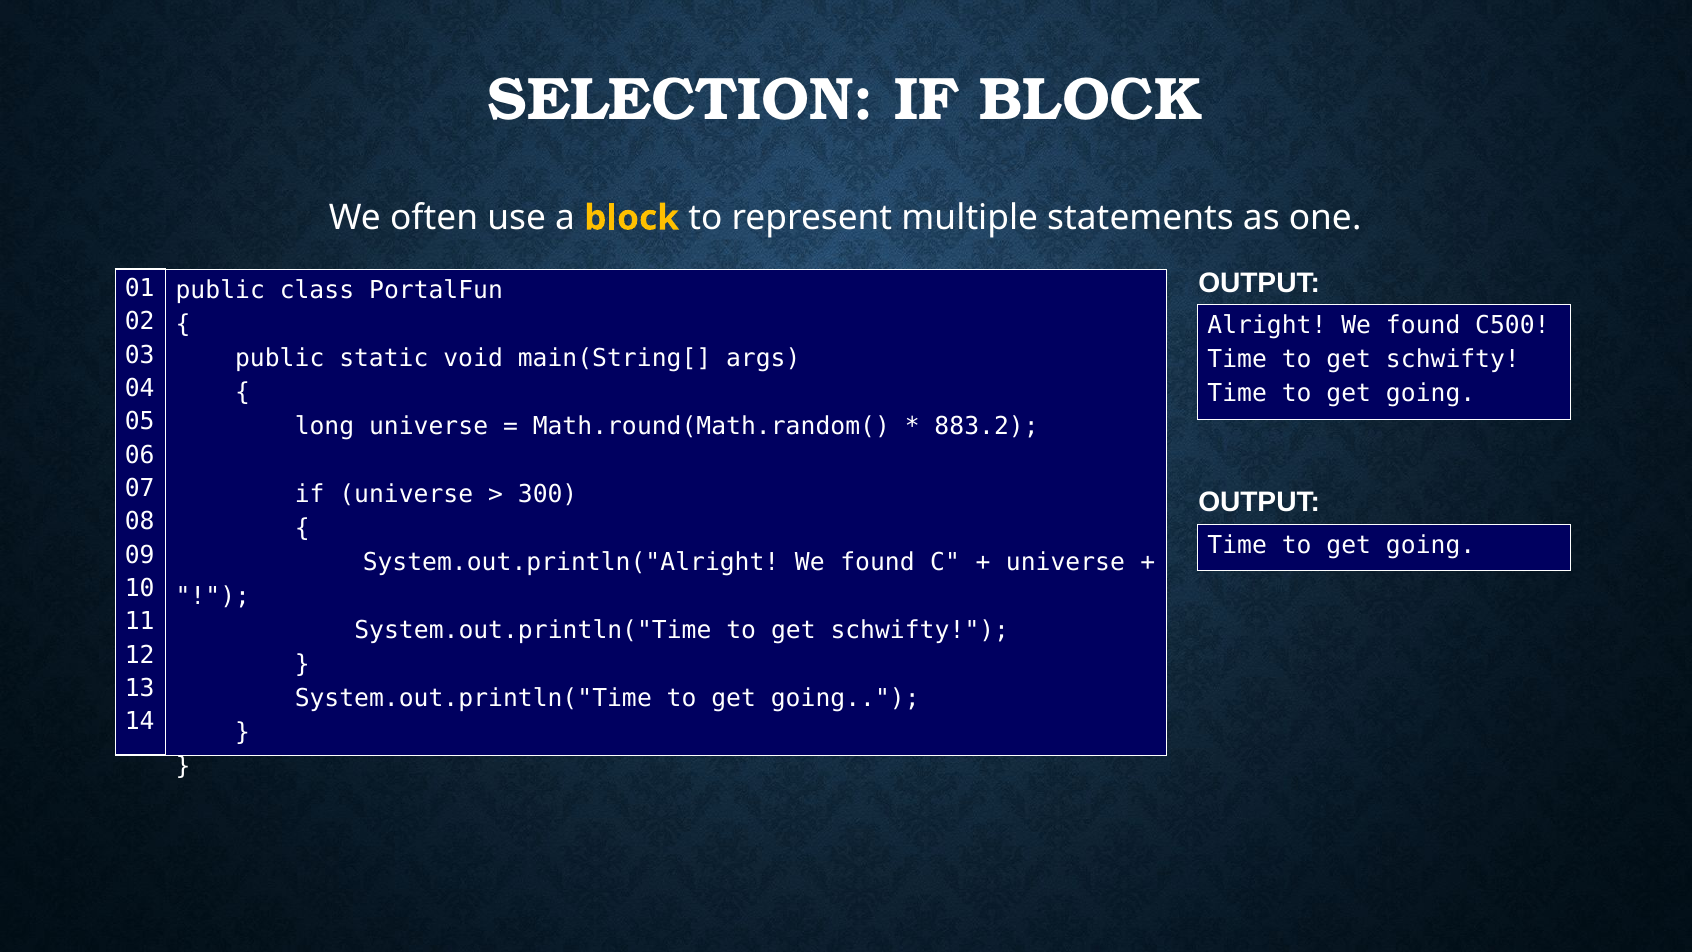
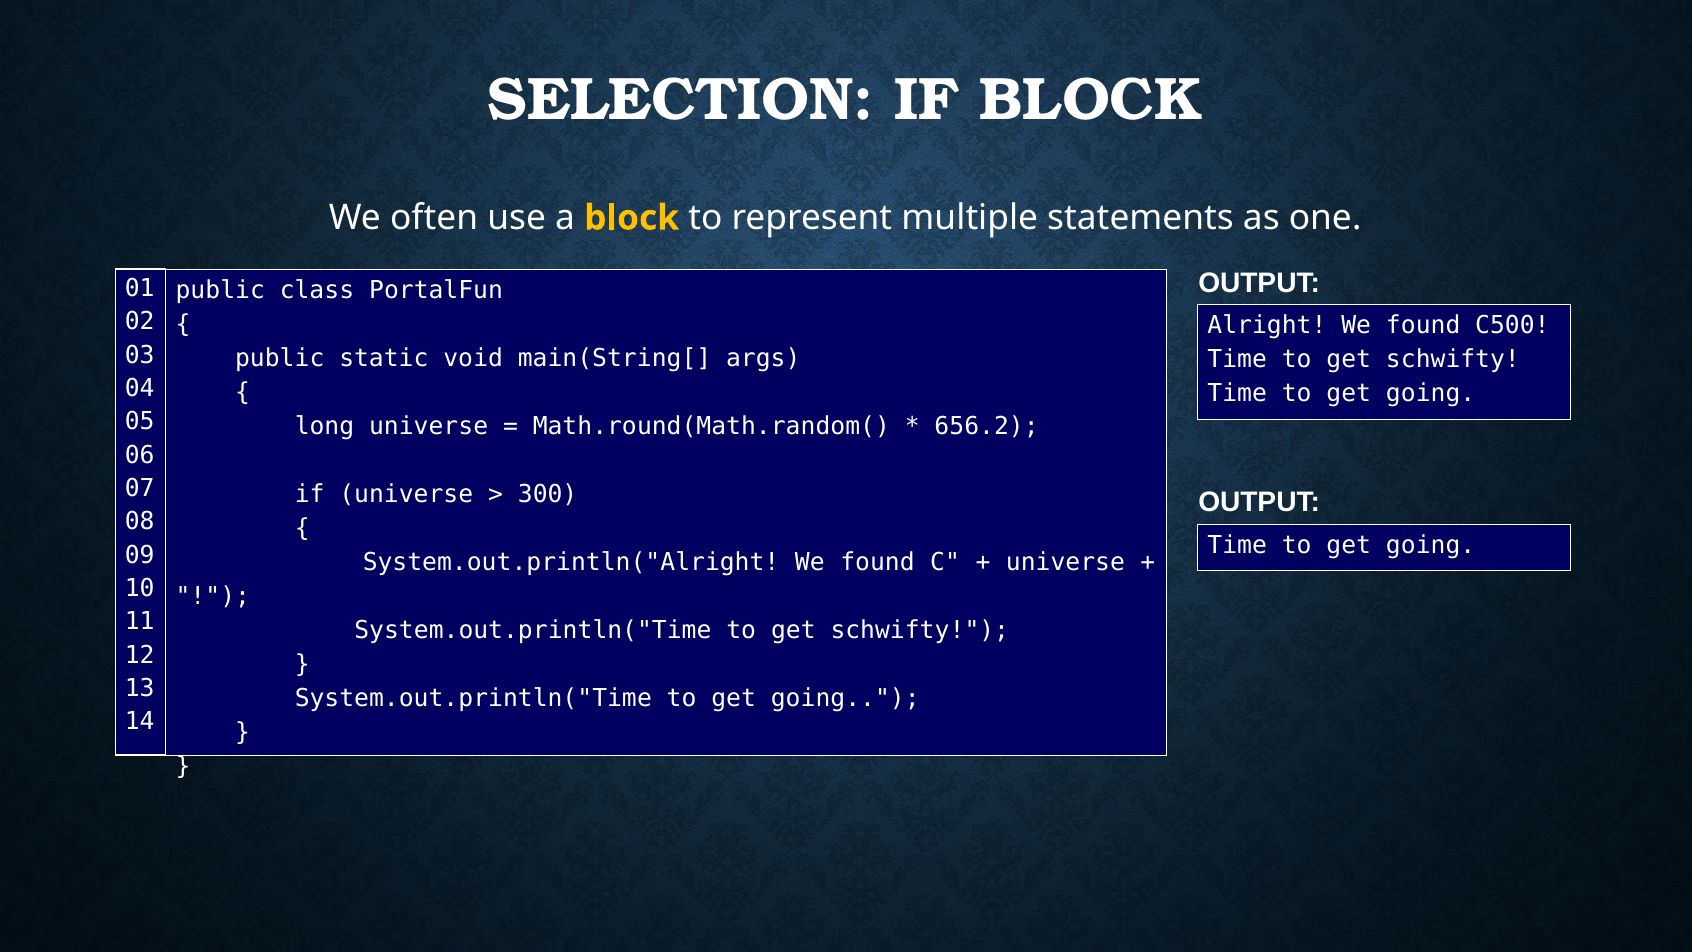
883.2: 883.2 -> 656.2
